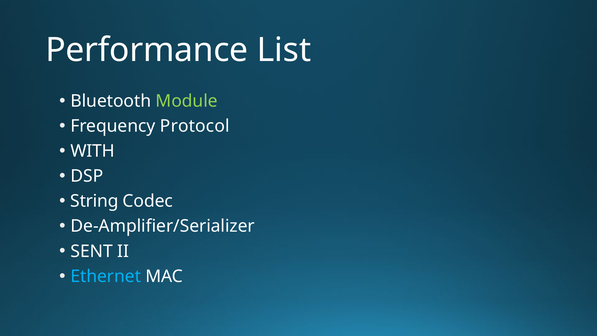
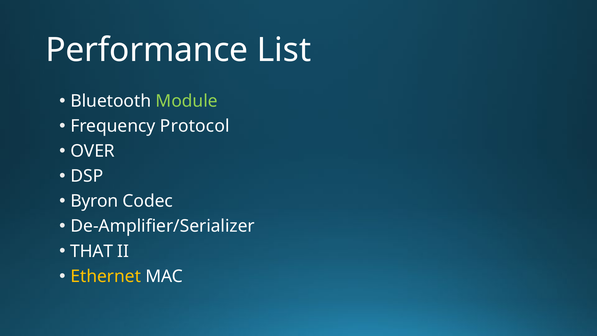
WITH: WITH -> OVER
String: String -> Byron
SENT: SENT -> THAT
Ethernet colour: light blue -> yellow
